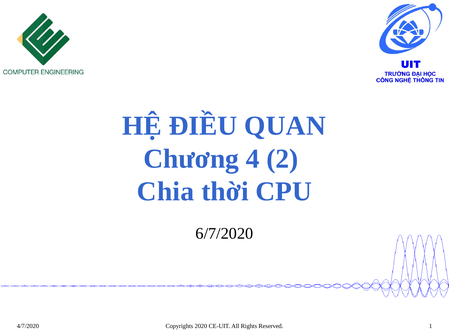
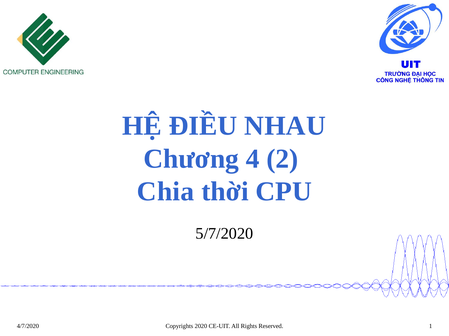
QUAN: QUAN -> NHAU
6/7/2020: 6/7/2020 -> 5/7/2020
